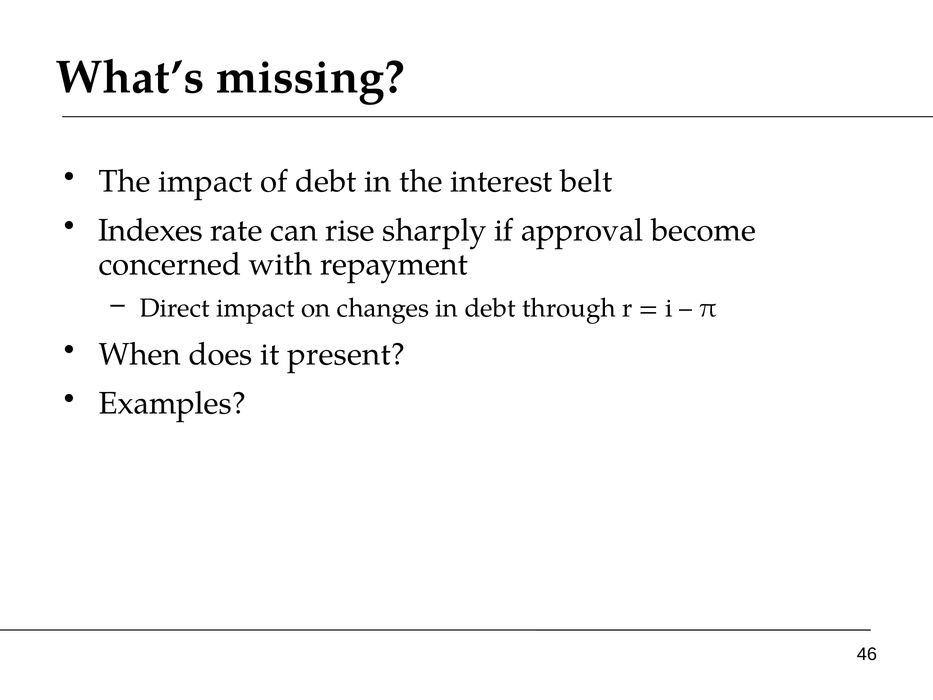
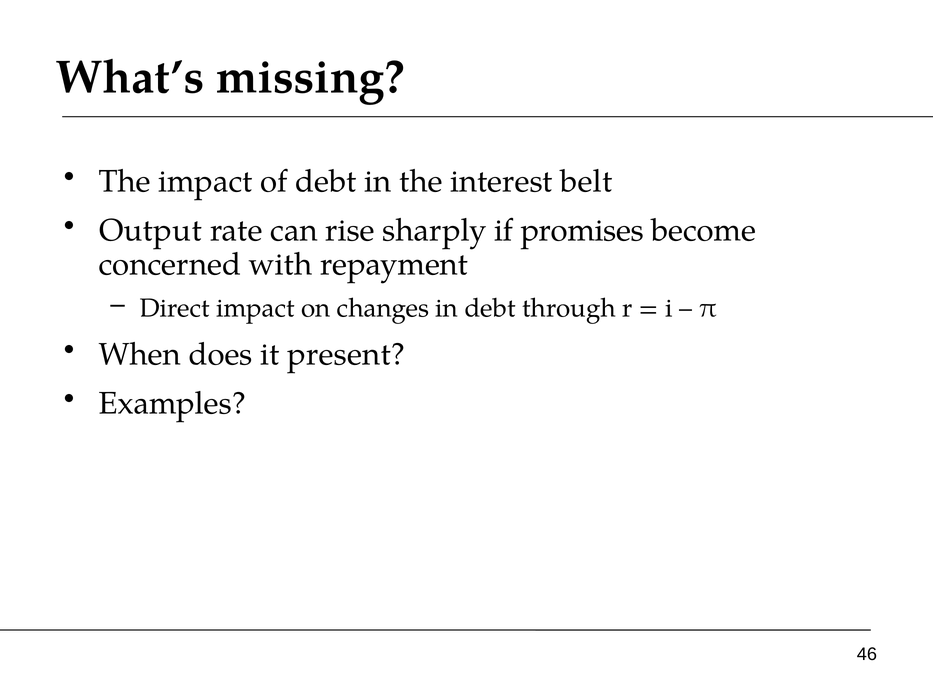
Indexes: Indexes -> Output
approval: approval -> promises
